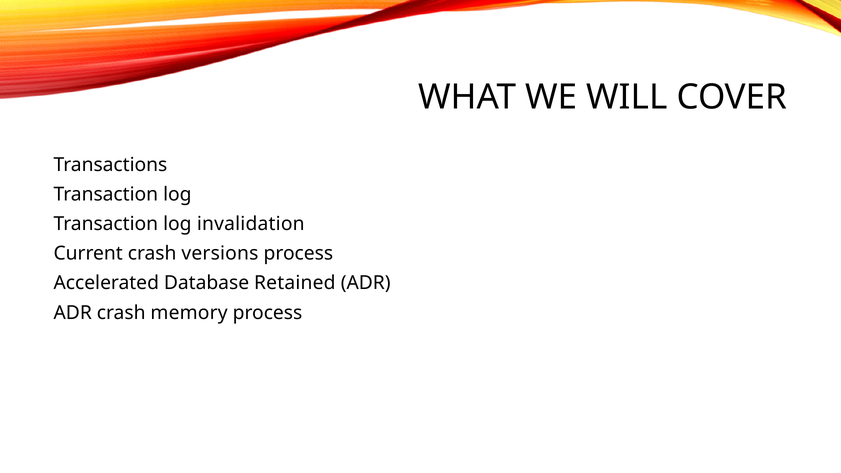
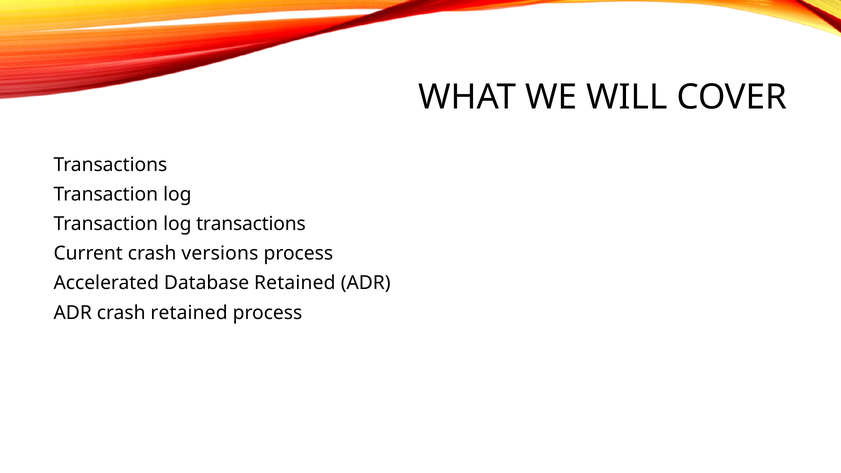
log invalidation: invalidation -> transactions
crash memory: memory -> retained
